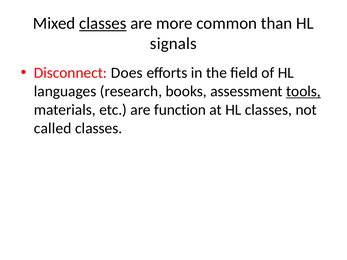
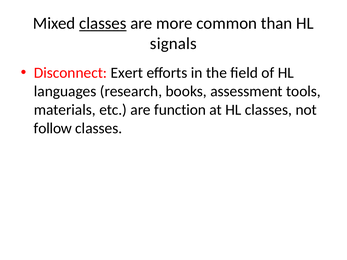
Does: Does -> Exert
tools underline: present -> none
called: called -> follow
